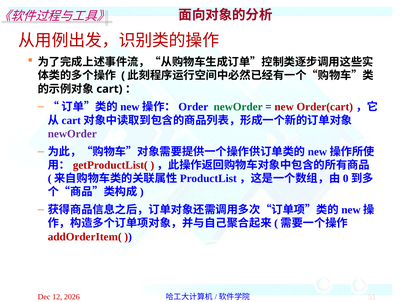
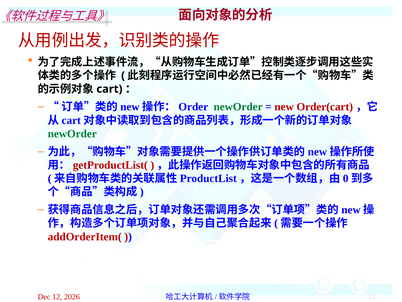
newOrder at (72, 134) colour: purple -> green
